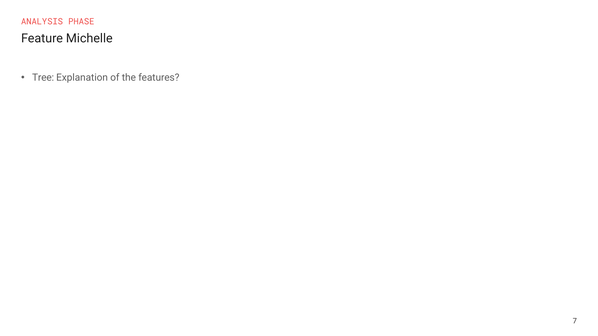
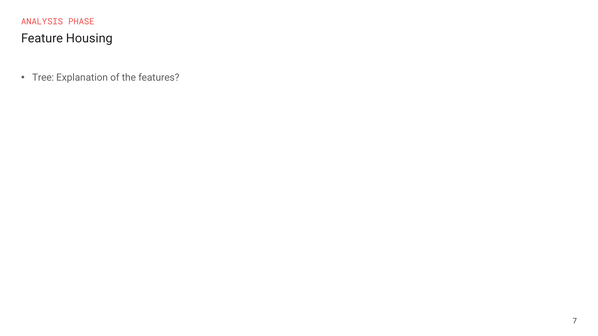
Michelle: Michelle -> Housing
